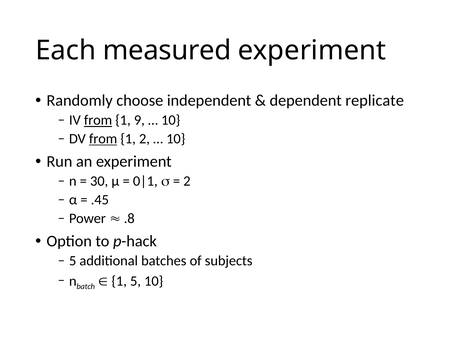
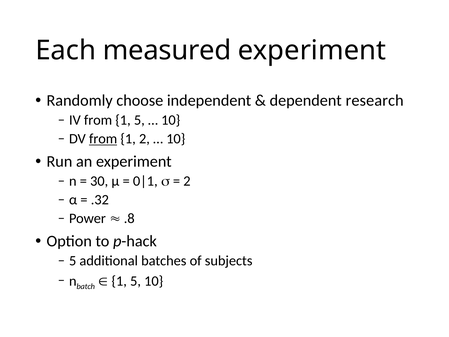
replicate: replicate -> research
from at (98, 120) underline: present -> none
9 at (139, 120): 9 -> 5
.45: .45 -> .32
